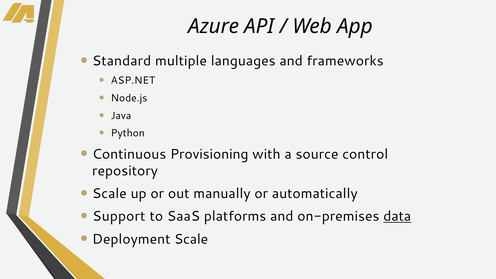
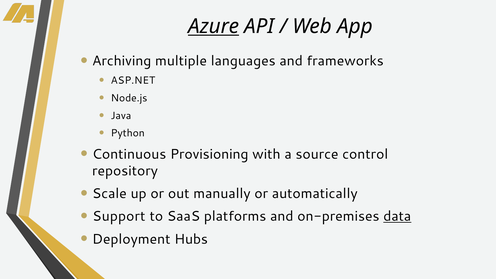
Azure underline: none -> present
Standard: Standard -> Archiving
Deployment Scale: Scale -> Hubs
